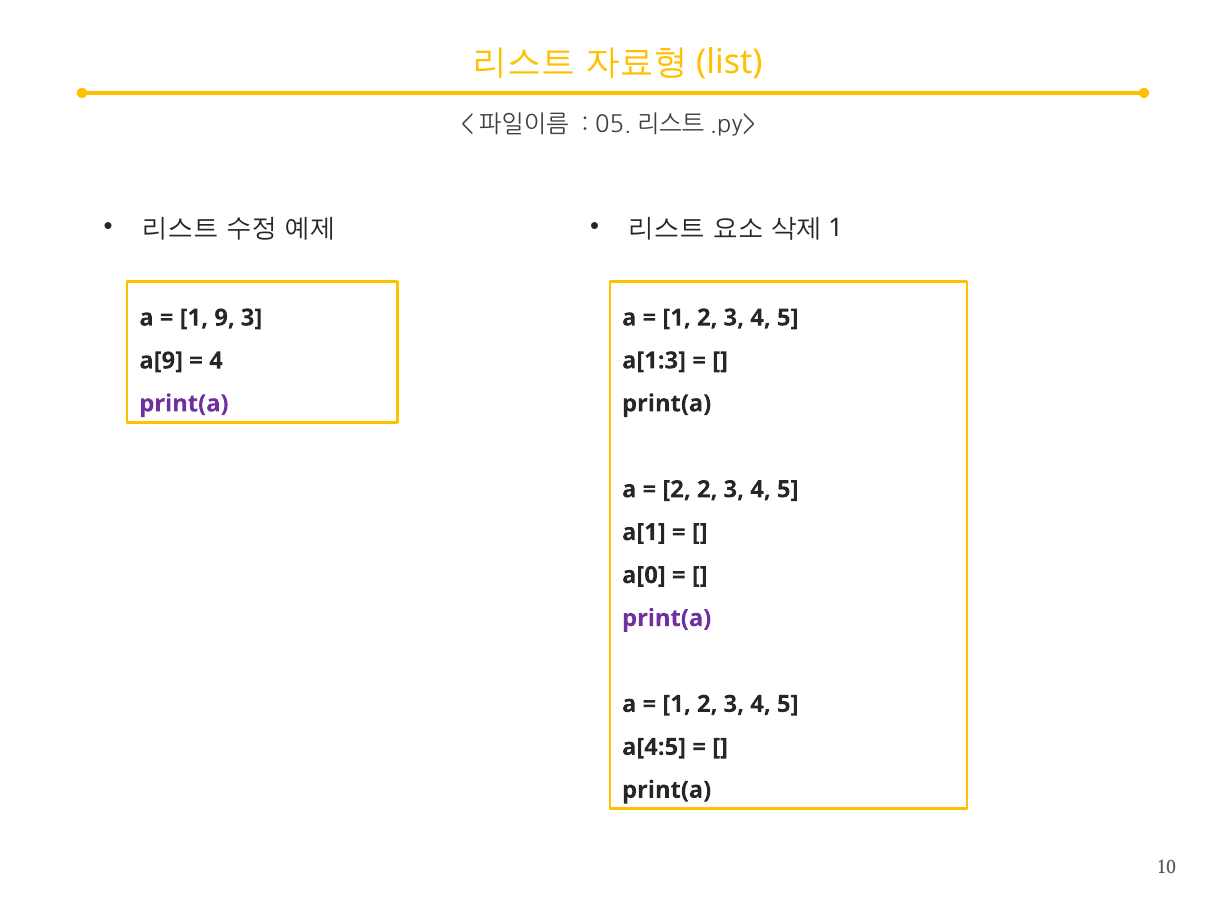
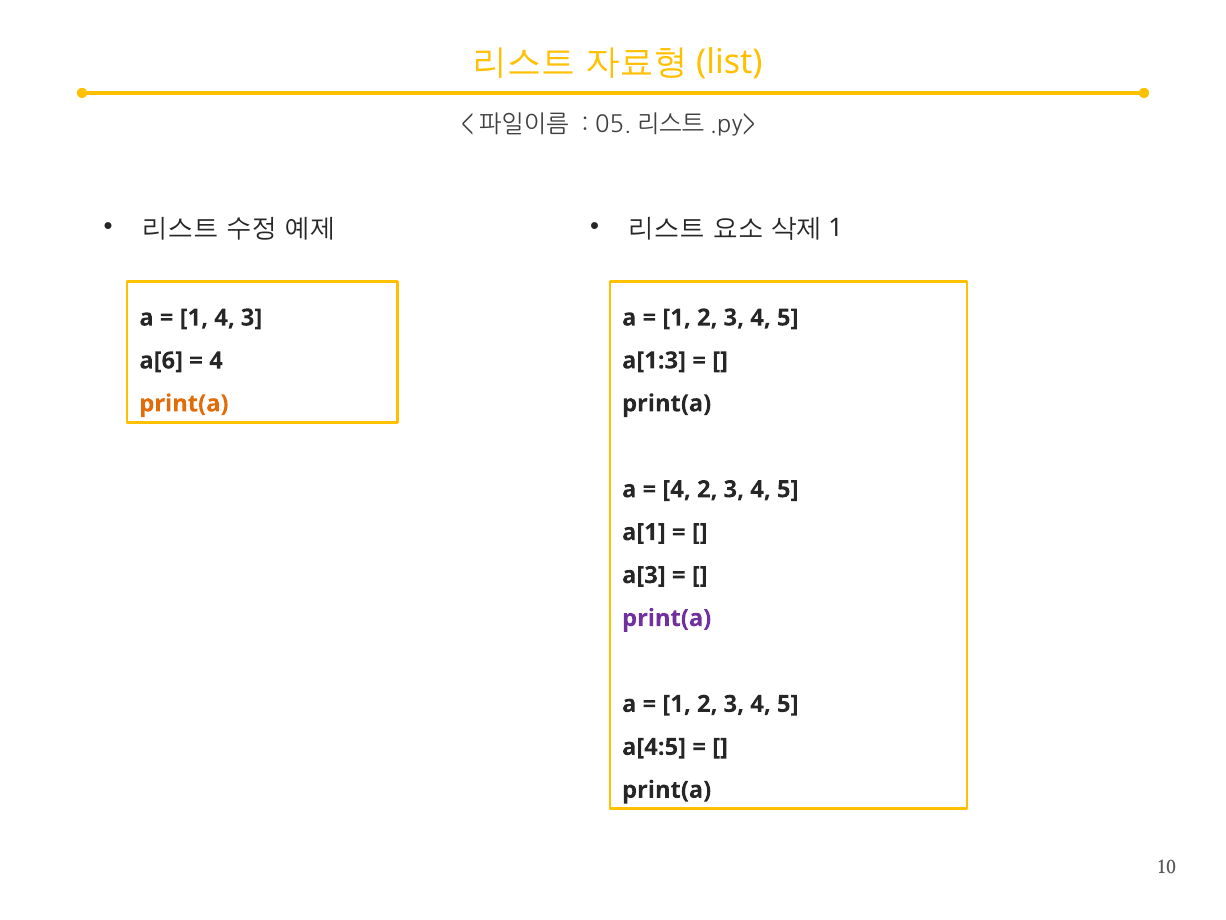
1 9: 9 -> 4
a[9: a[9 -> a[6
print(a at (184, 403) colour: purple -> orange
2 at (677, 489): 2 -> 4
a[0: a[0 -> a[3
